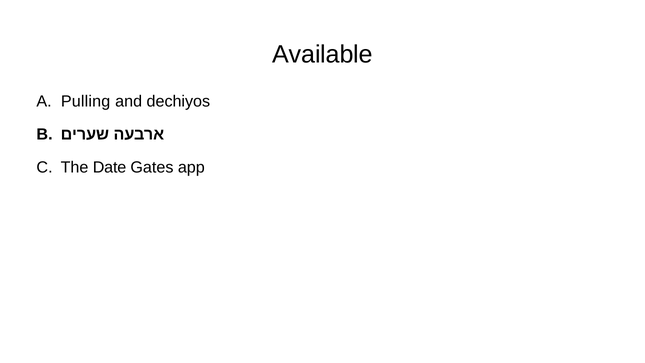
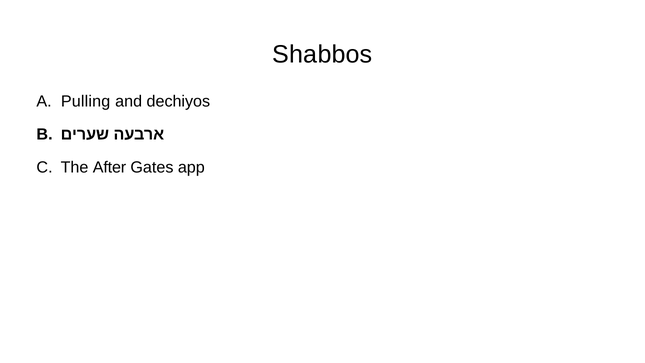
Available: Available -> Shabbos
Date: Date -> After
